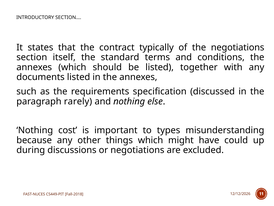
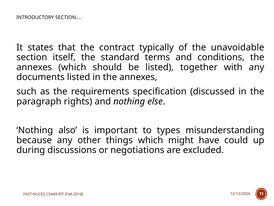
the negotiations: negotiations -> unavoidable
rarely: rarely -> rights
cost: cost -> also
